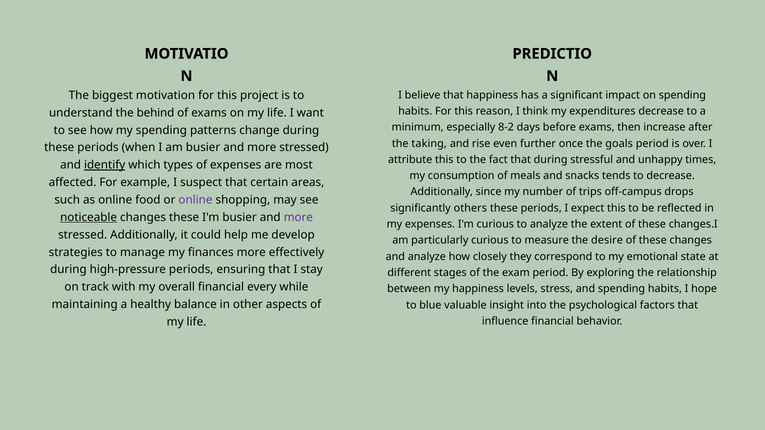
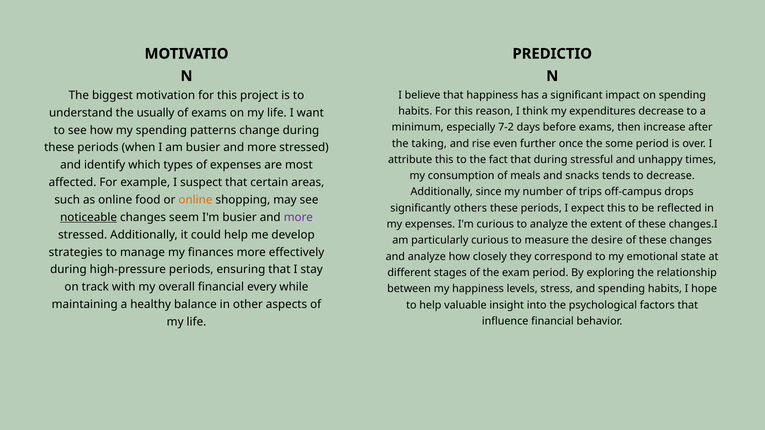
behind: behind -> usually
8-2: 8-2 -> 7-2
goals: goals -> some
identify underline: present -> none
online at (195, 200) colour: purple -> orange
changes these: these -> seem
to blue: blue -> help
